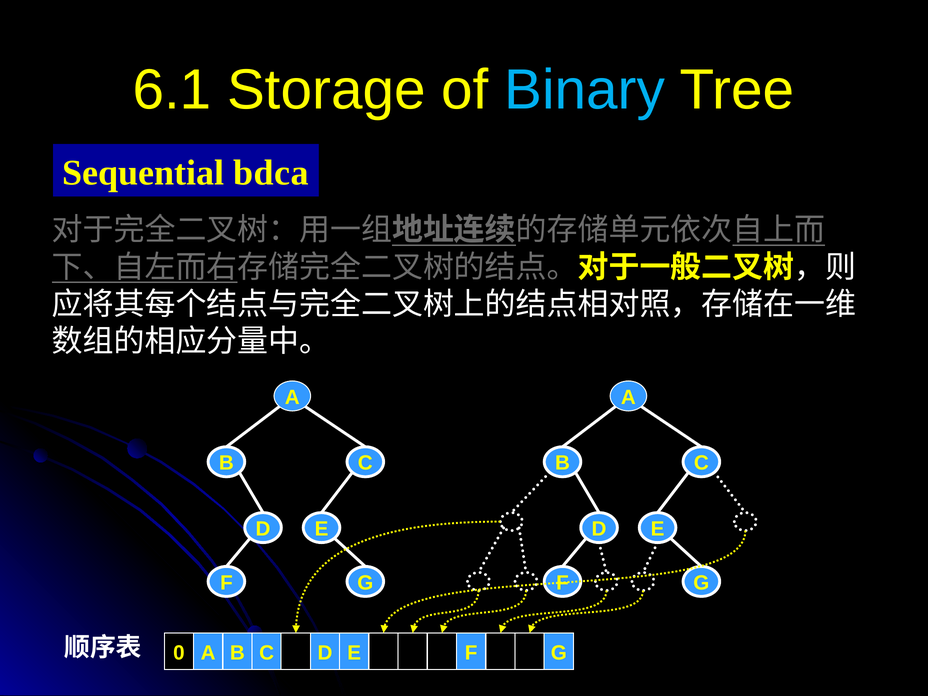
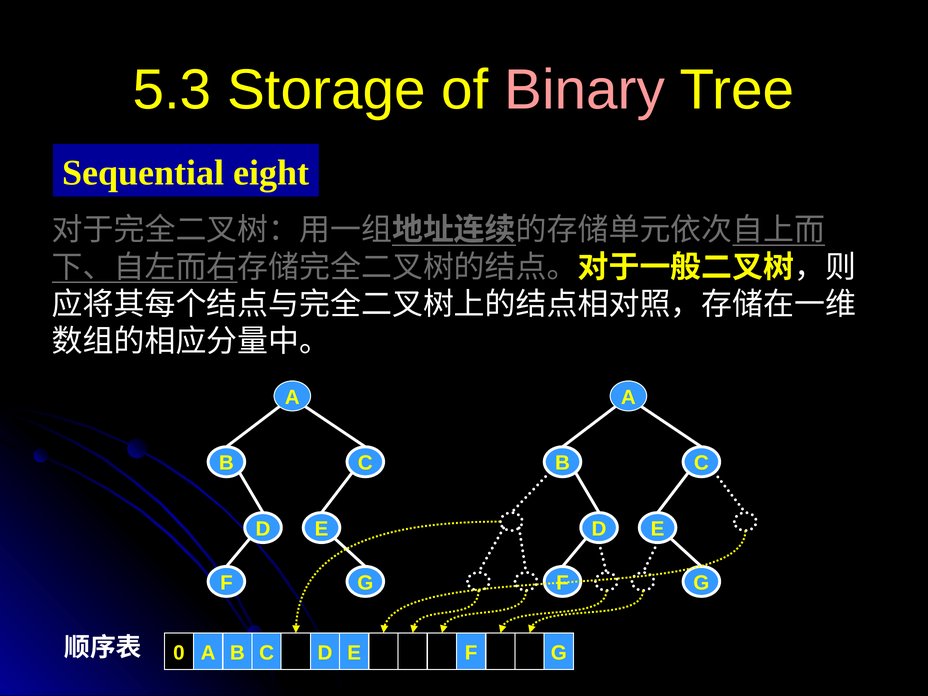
6.1: 6.1 -> 5.3
Binary colour: light blue -> pink
bdca: bdca -> eight
